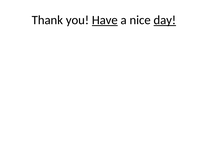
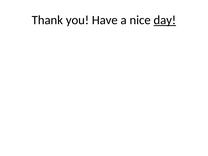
Have underline: present -> none
